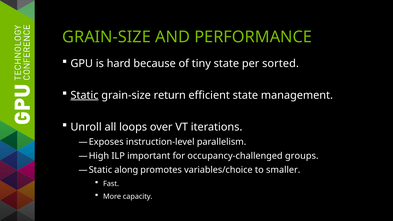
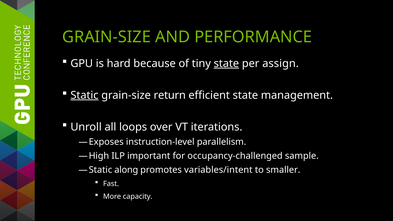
state at (226, 63) underline: none -> present
sorted: sorted -> assign
groups: groups -> sample
variables/choice: variables/choice -> variables/intent
